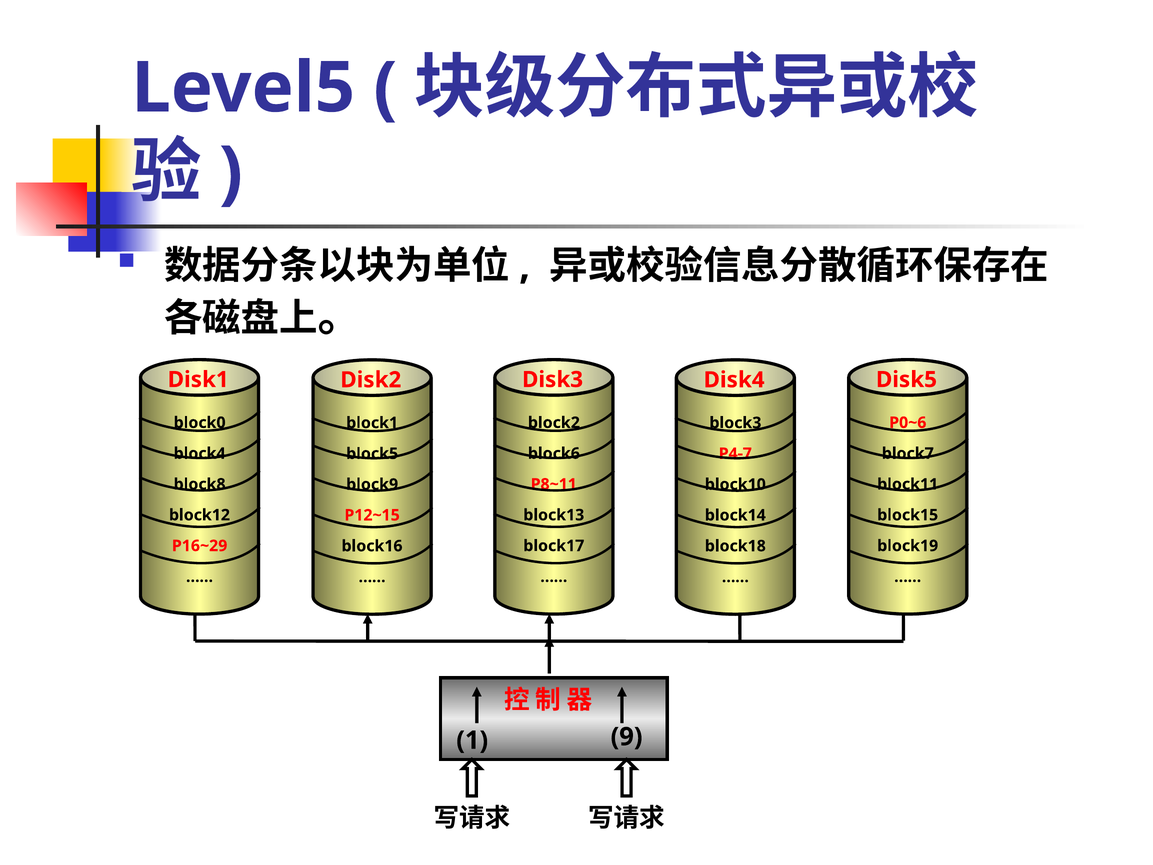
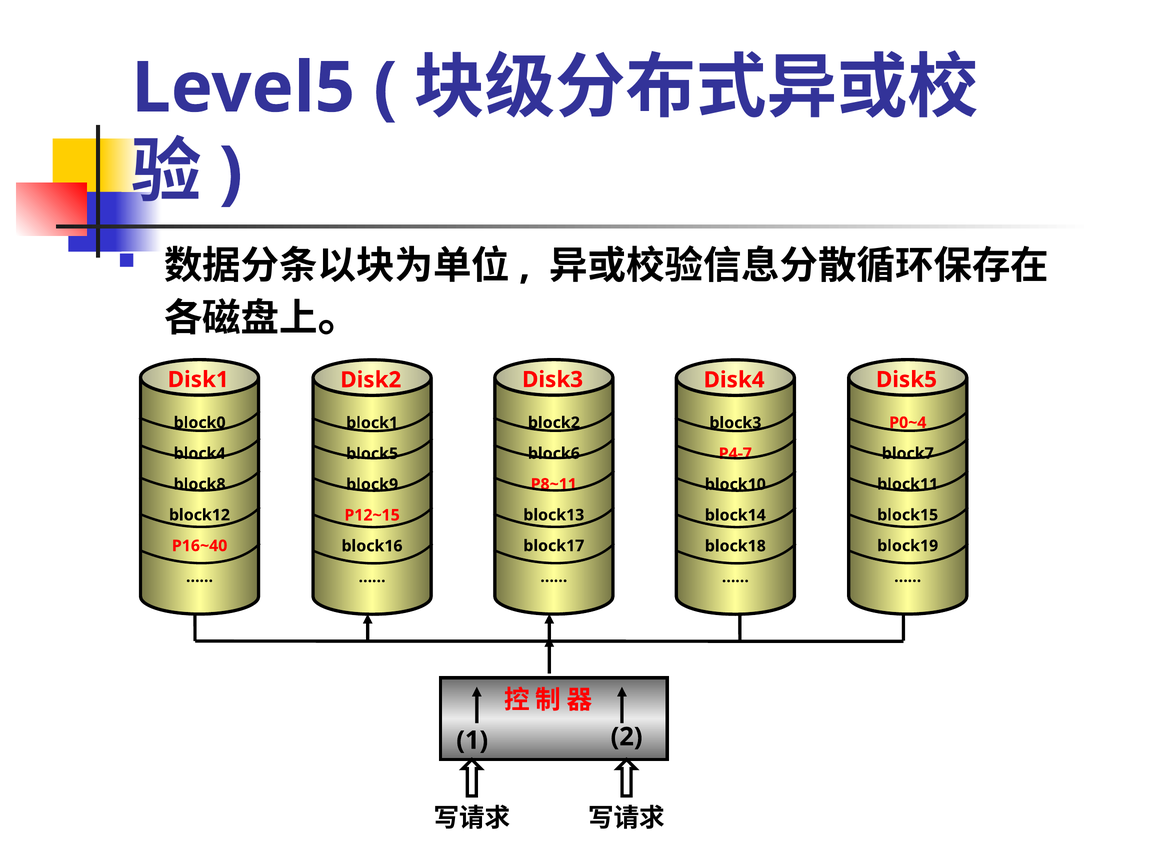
P0~6: P0~6 -> P0~4
P16~29: P16~29 -> P16~40
9: 9 -> 2
